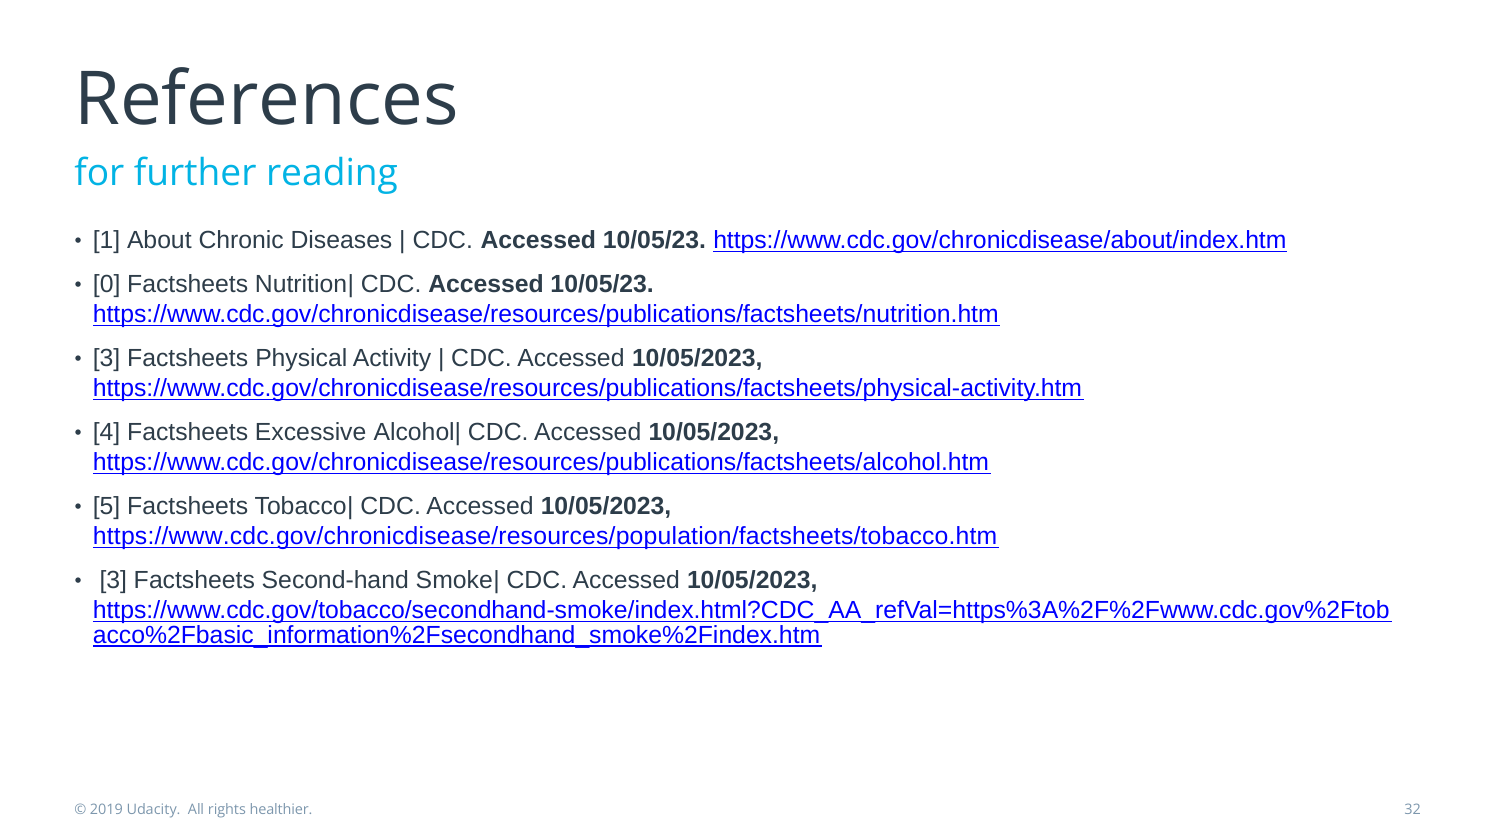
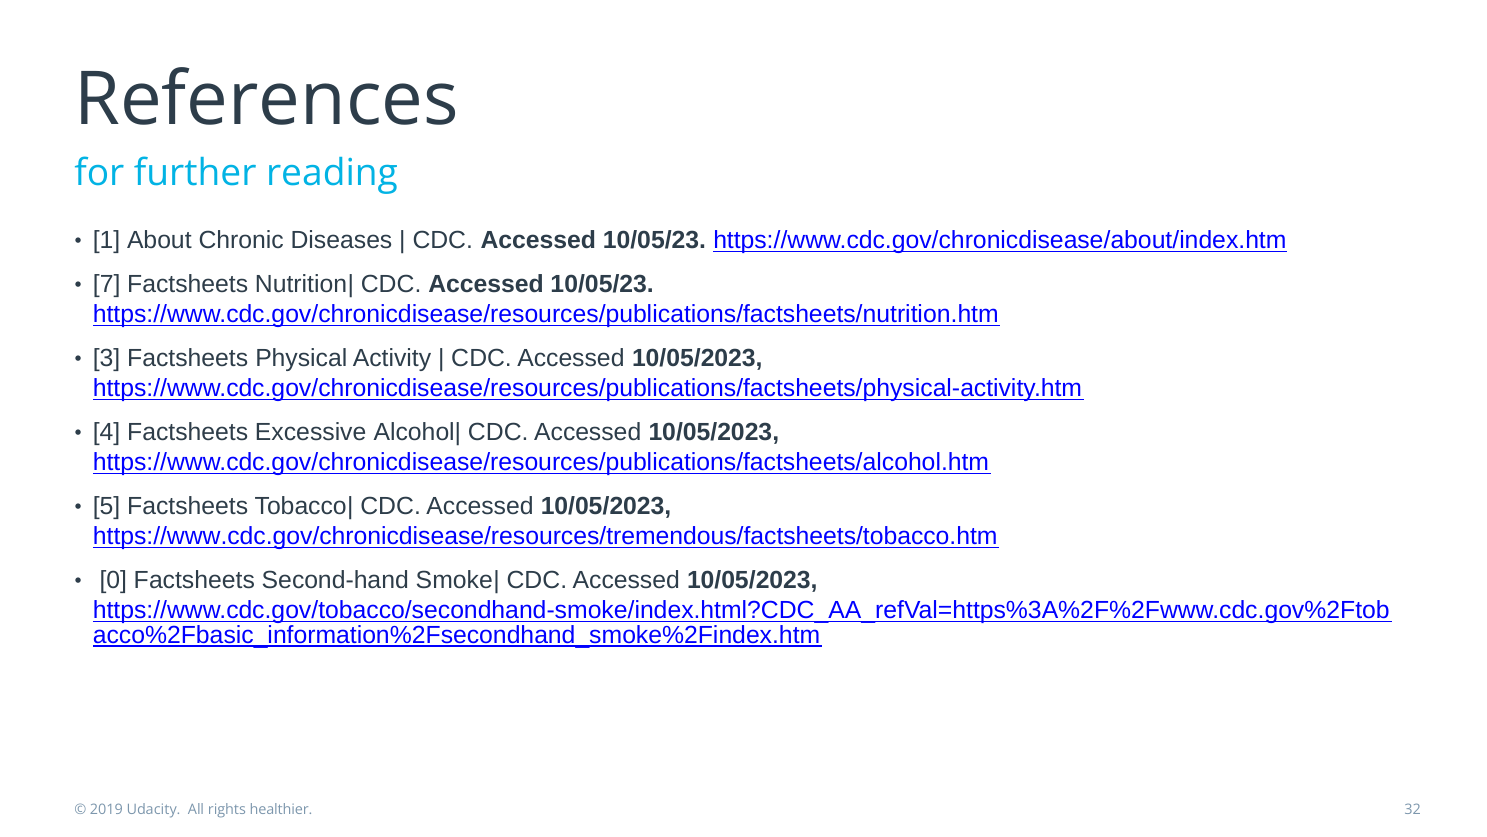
0: 0 -> 7
https://www.cdc.gov/chronicdisease/resources/population/factsheets/tobacco.htm: https://www.cdc.gov/chronicdisease/resources/population/factsheets/tobacco.htm -> https://www.cdc.gov/chronicdisease/resources/tremendous/factsheets/tobacco.htm
3 at (113, 580): 3 -> 0
